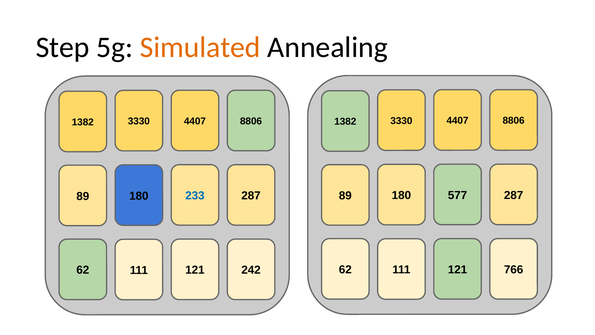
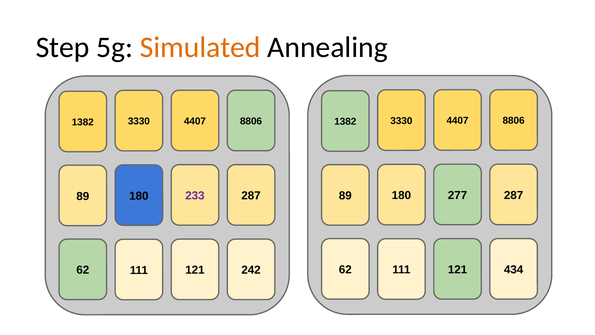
577: 577 -> 277
233 colour: blue -> purple
766: 766 -> 434
